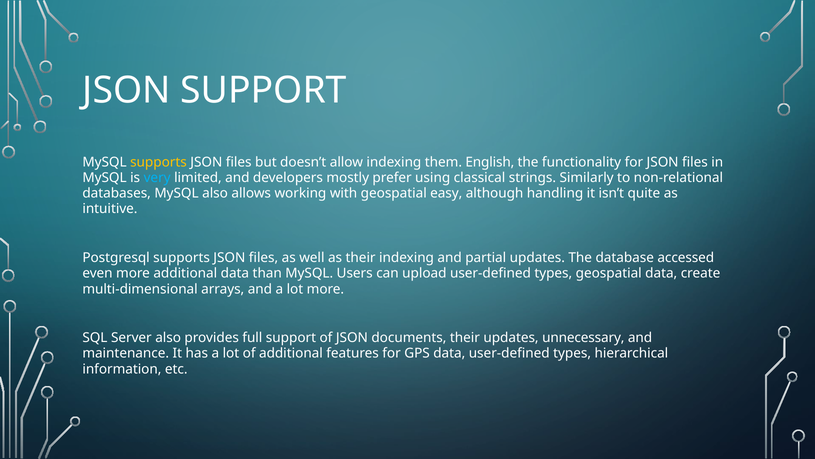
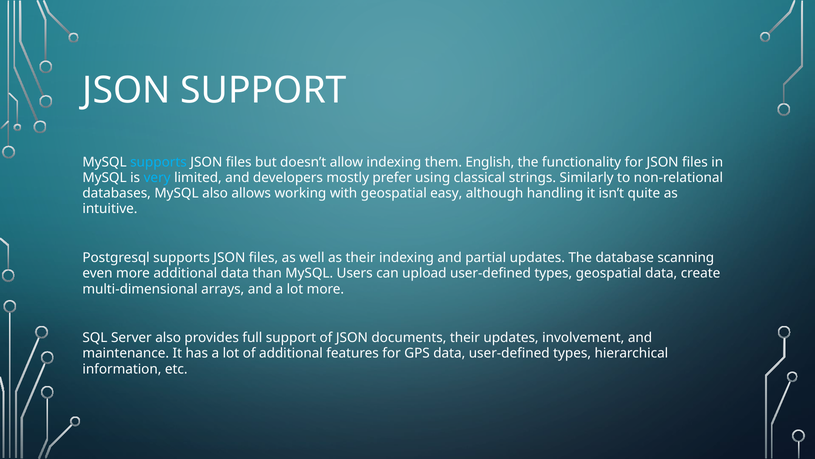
supports at (158, 162) colour: yellow -> light blue
accessed: accessed -> scanning
unnecessary: unnecessary -> involvement
